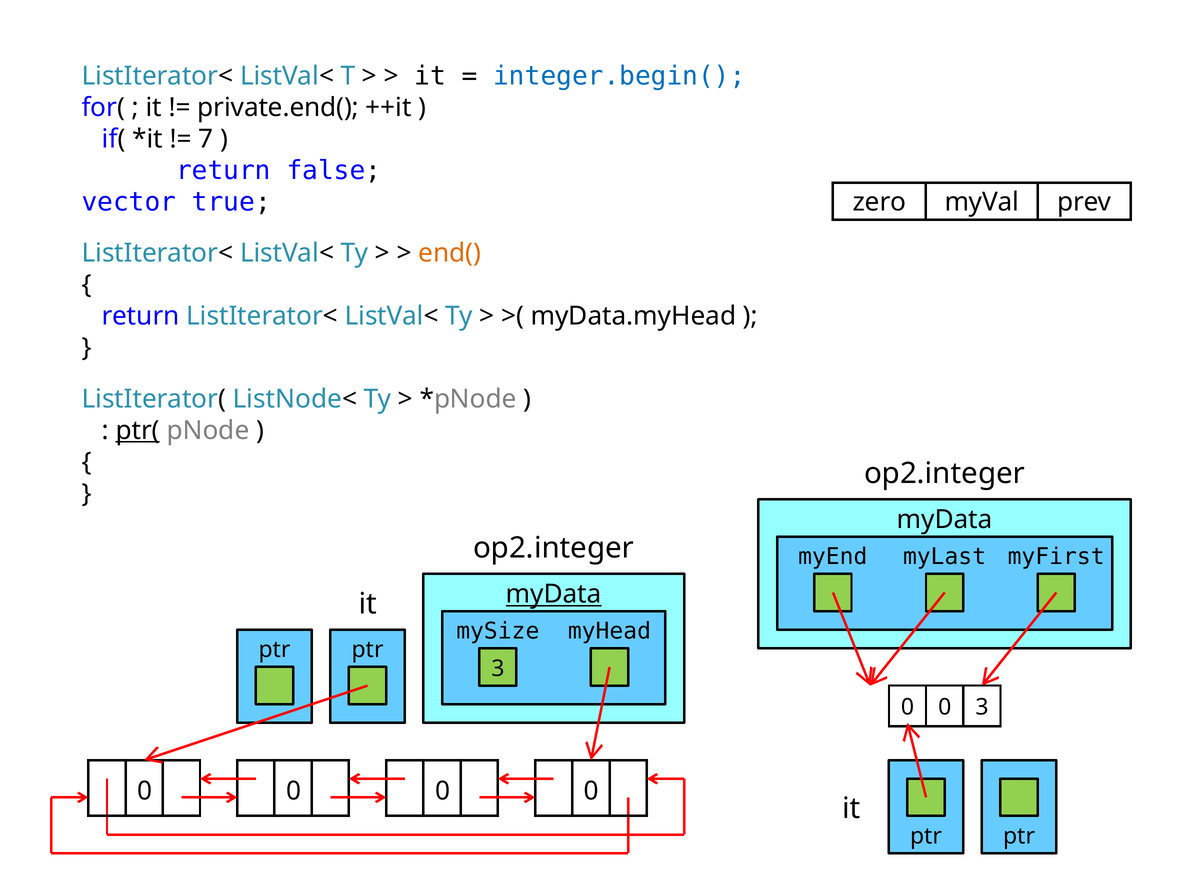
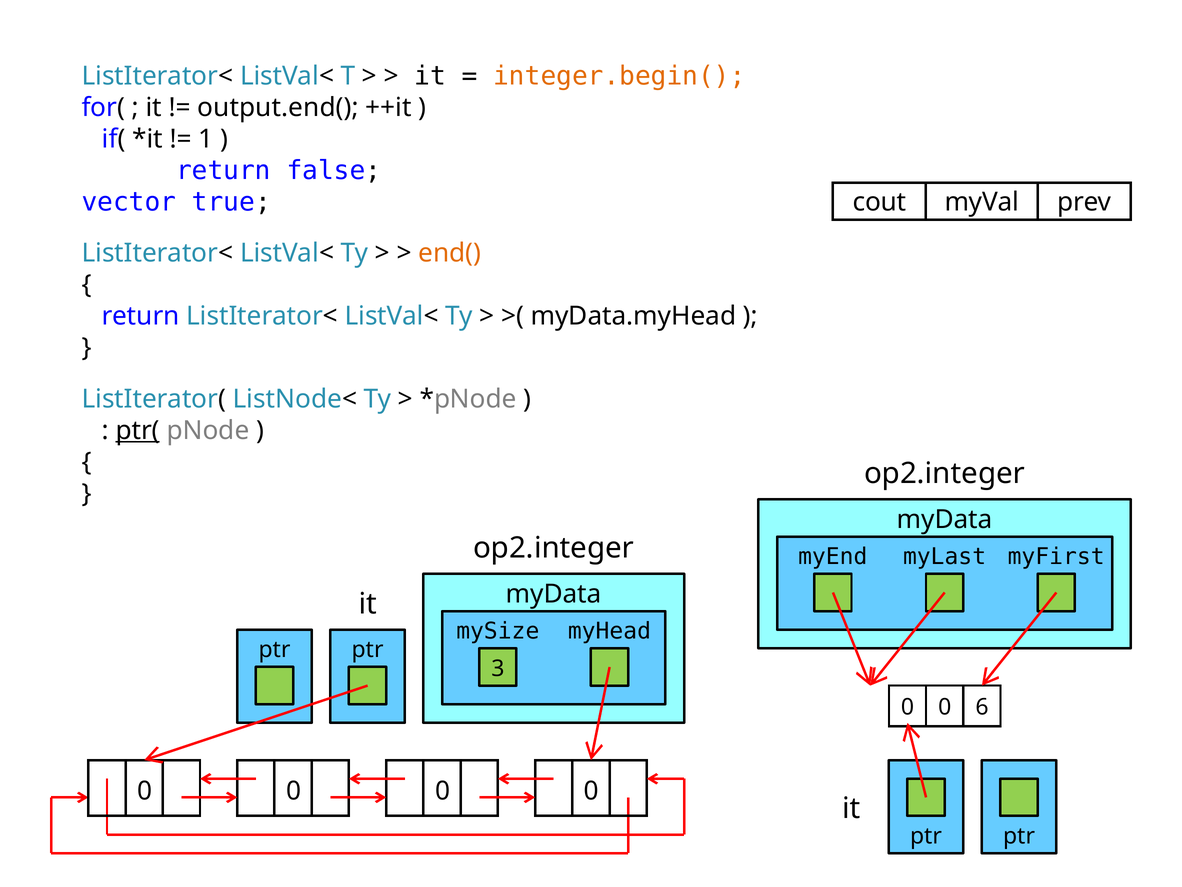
integer.begin( colour: blue -> orange
private.end(: private.end( -> output.end(
7: 7 -> 1
zero: zero -> cout
myData at (554, 594) underline: present -> none
0 3: 3 -> 6
